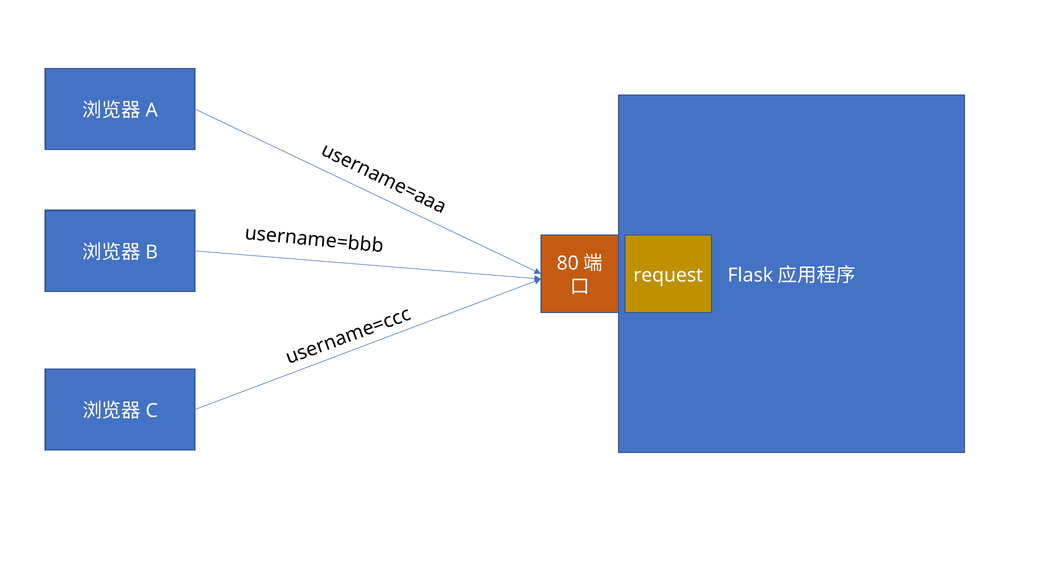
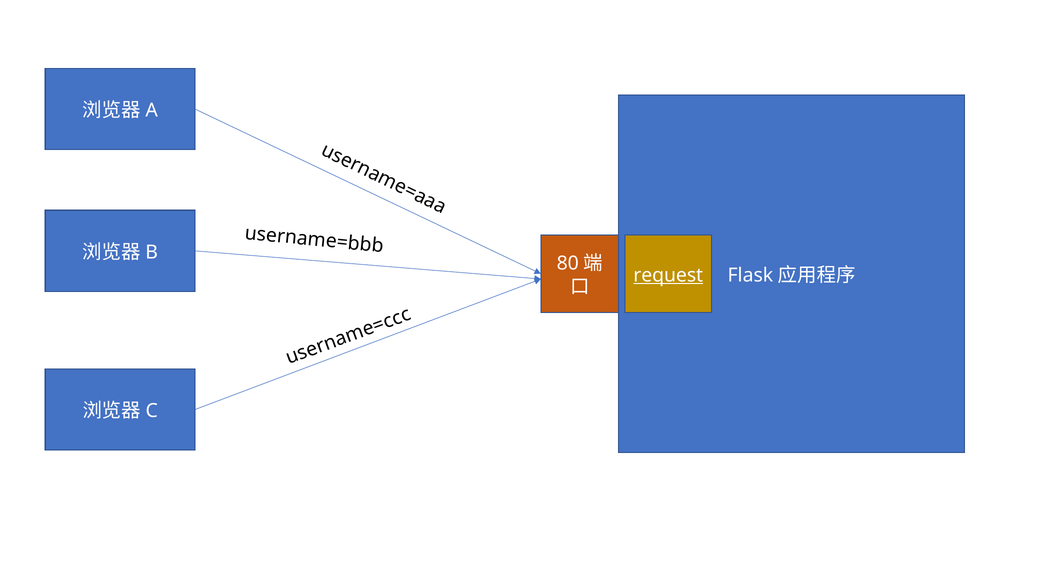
request underline: none -> present
